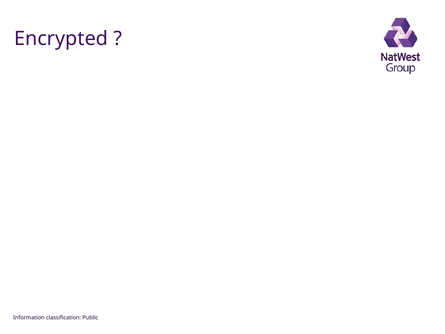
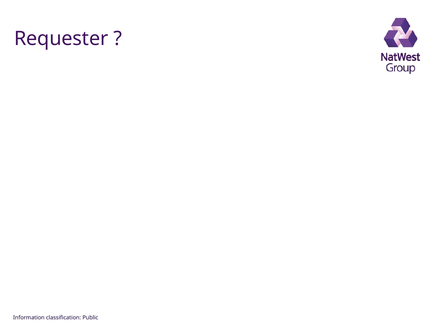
Encrypted: Encrypted -> Requester
